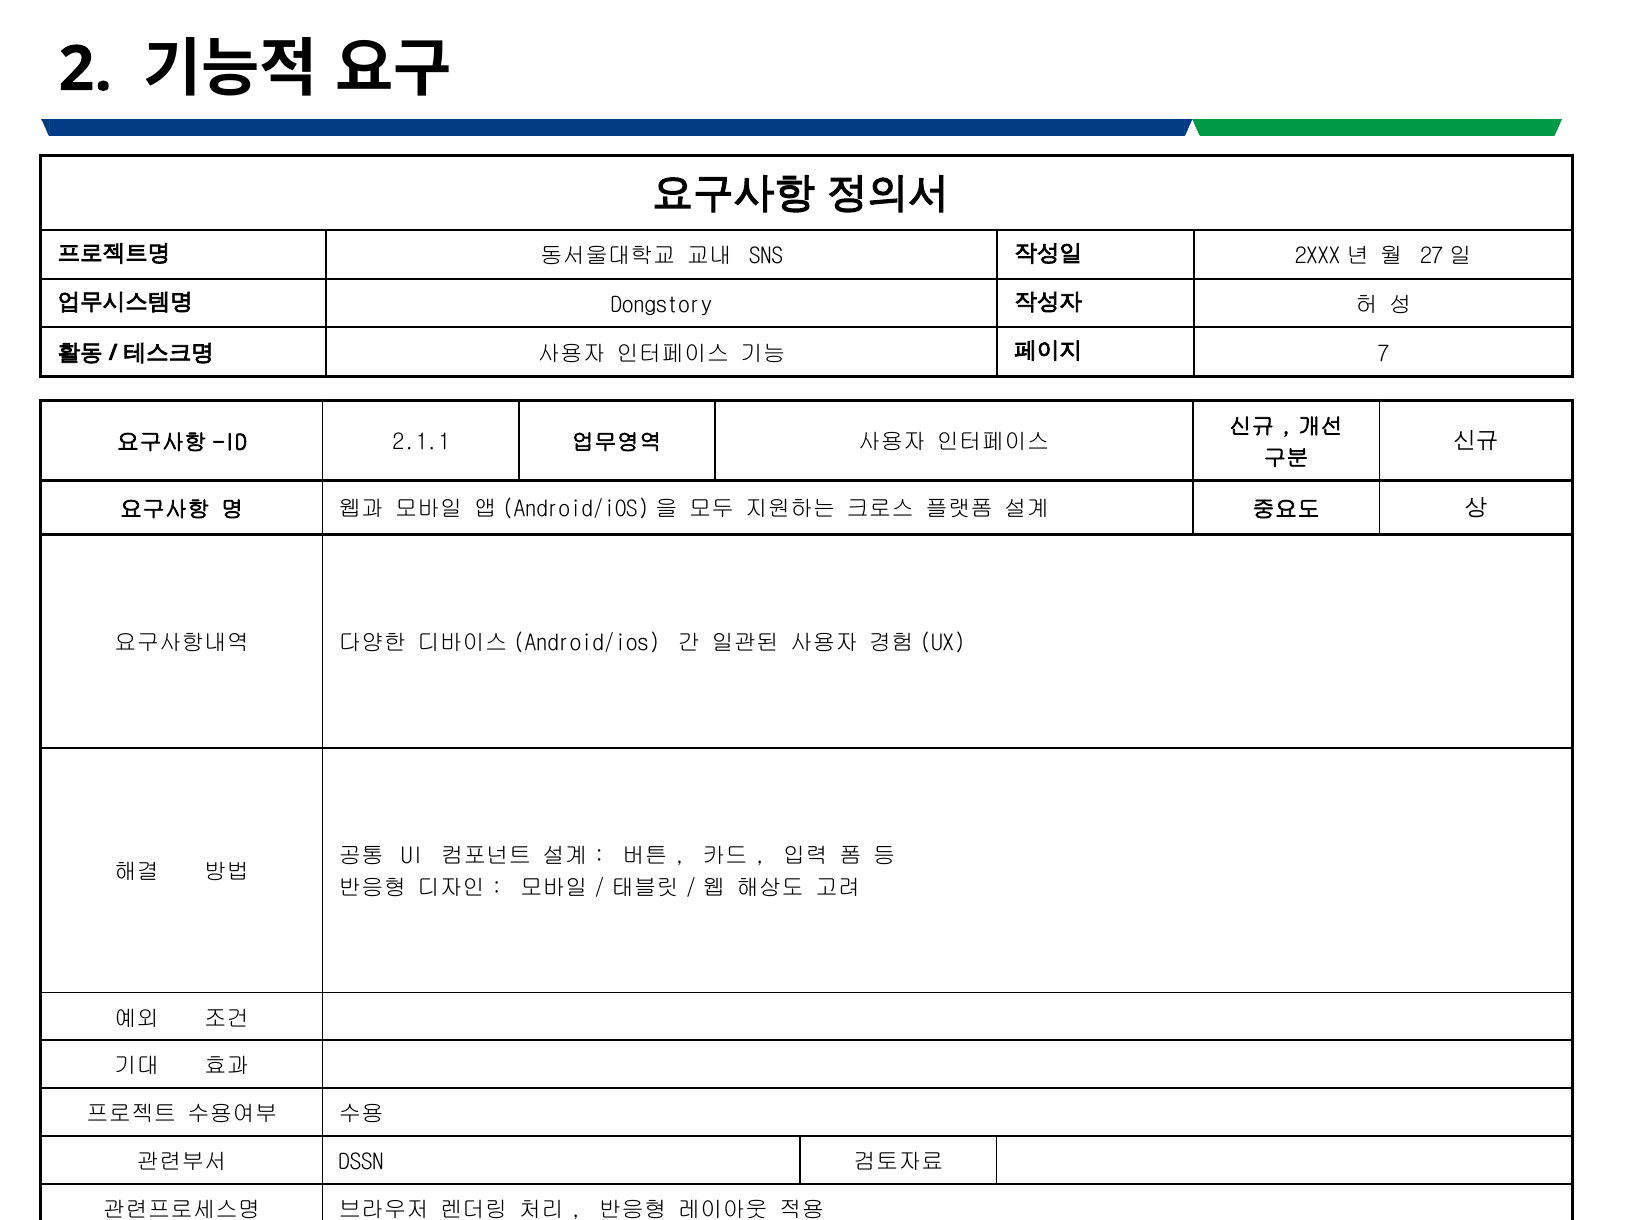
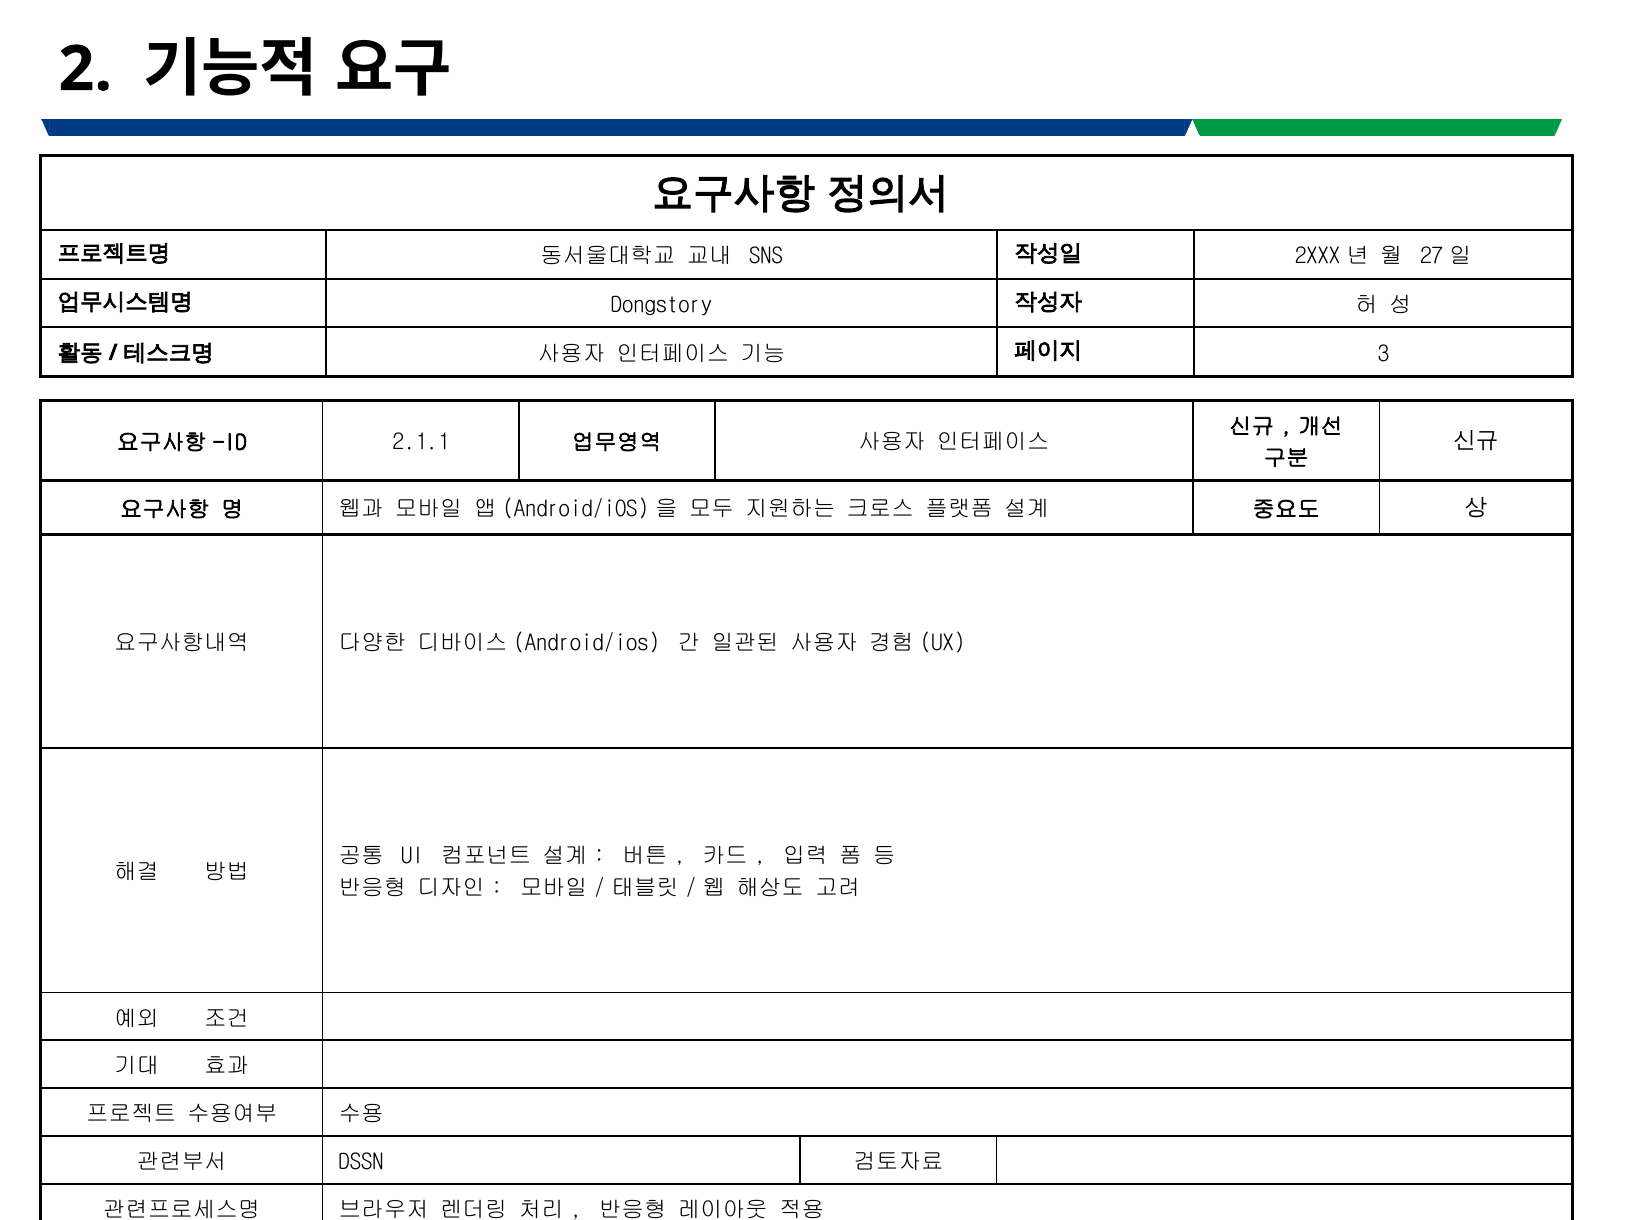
7: 7 -> 3
